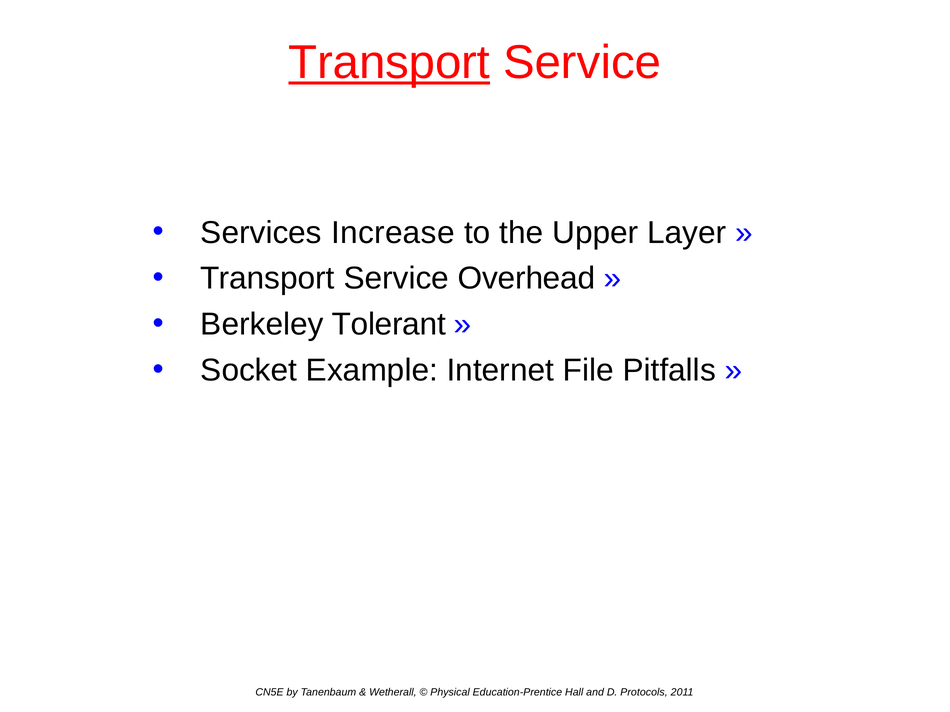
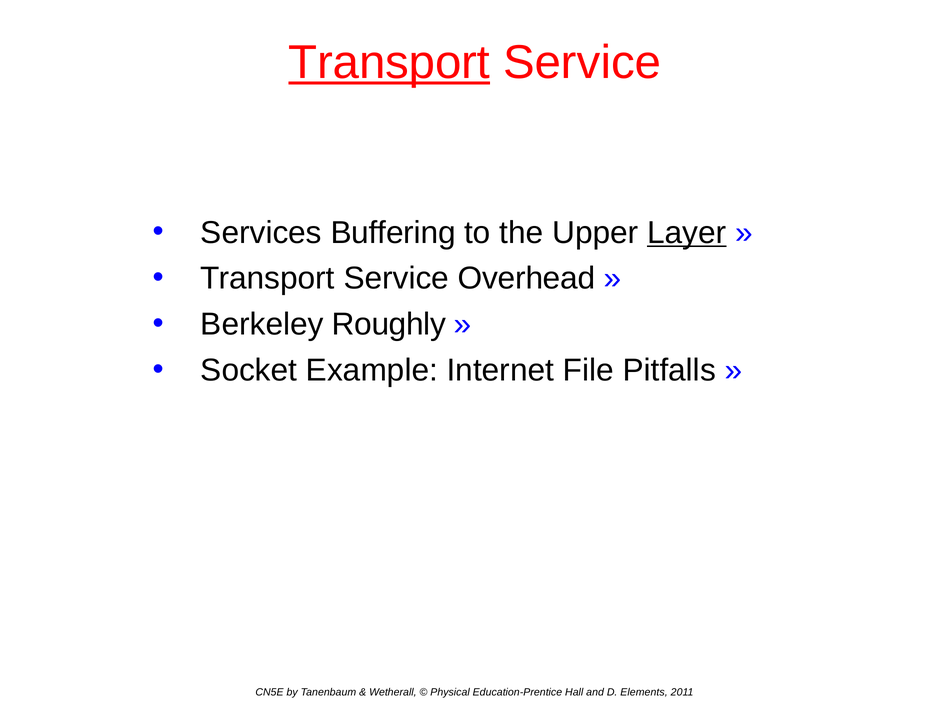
Increase: Increase -> Buffering
Layer underline: none -> present
Tolerant: Tolerant -> Roughly
Protocols: Protocols -> Elements
